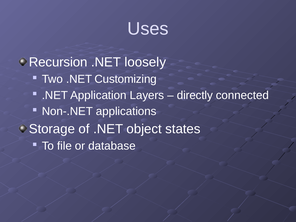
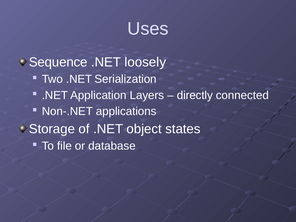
Recursion: Recursion -> Sequence
Customizing: Customizing -> Serialization
